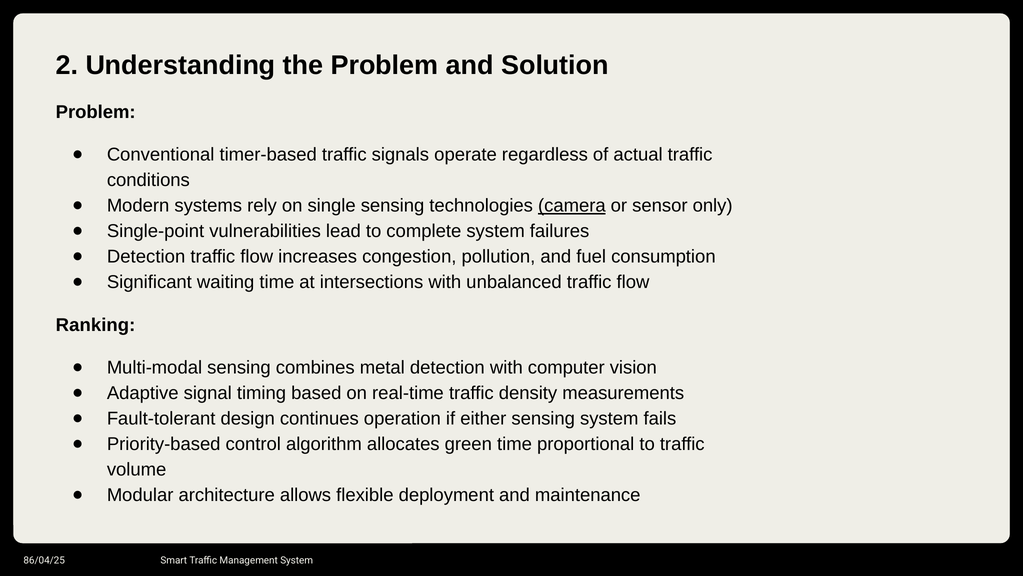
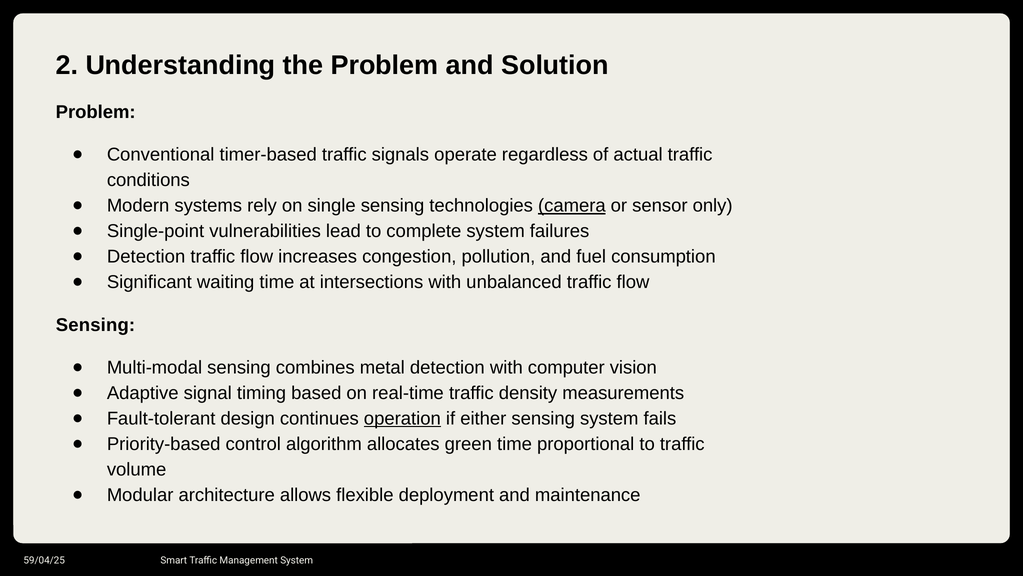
Ranking at (96, 325): Ranking -> Sensing
operation underline: none -> present
86/04/25: 86/04/25 -> 59/04/25
